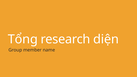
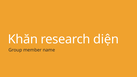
Tổng: Tổng -> Khăn
